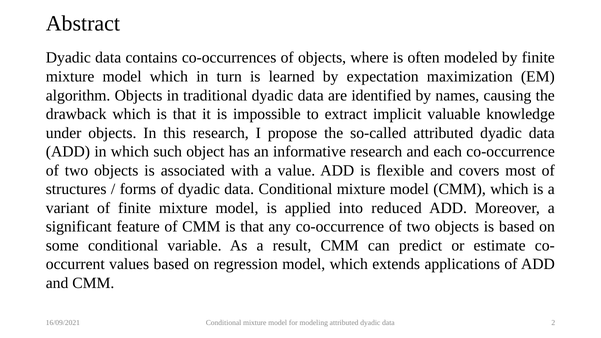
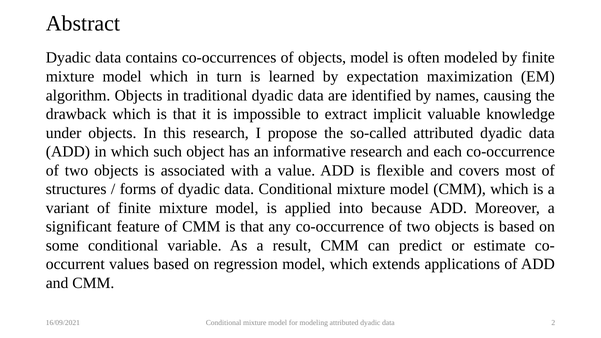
objects where: where -> model
reduced: reduced -> because
